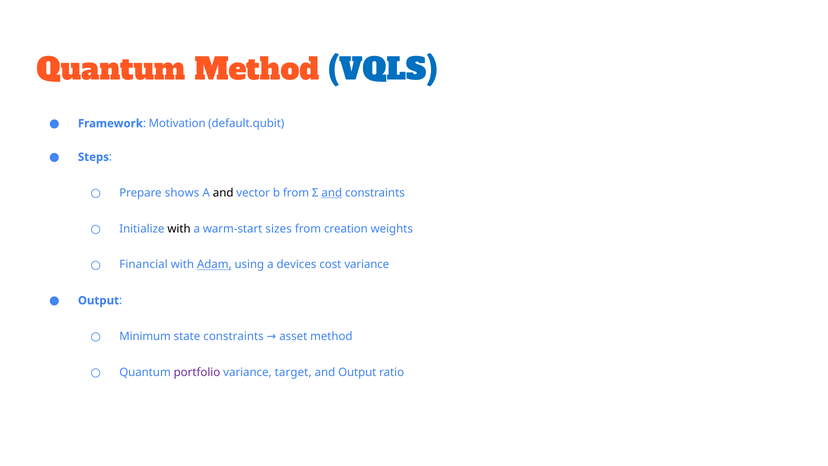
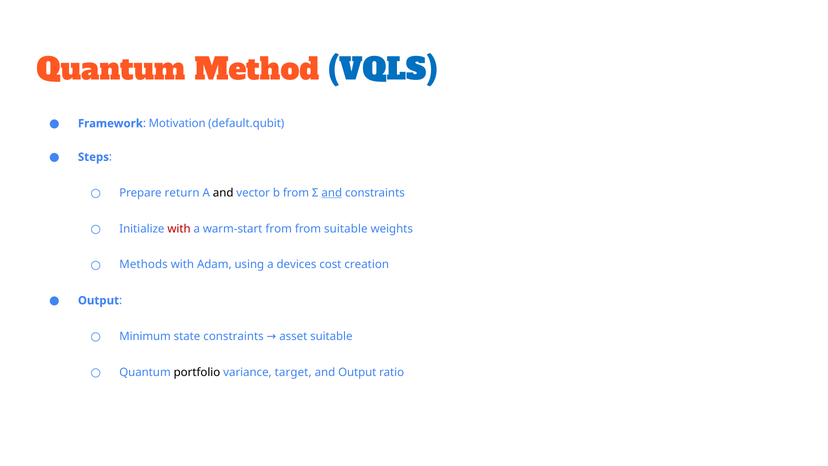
shows: shows -> return
with at (179, 229) colour: black -> red
warm-start sizes: sizes -> from
from creation: creation -> suitable
Financial: Financial -> Methods
Adam underline: present -> none
cost variance: variance -> creation
asset method: method -> suitable
portfolio colour: purple -> black
